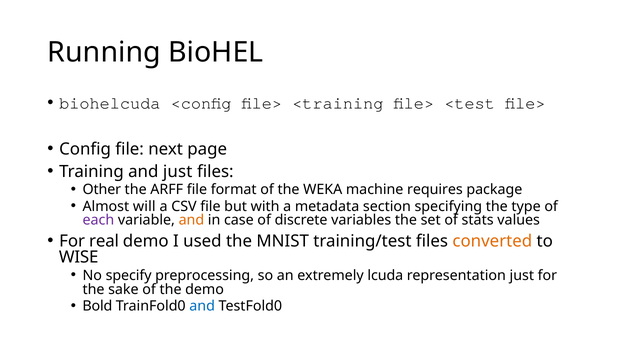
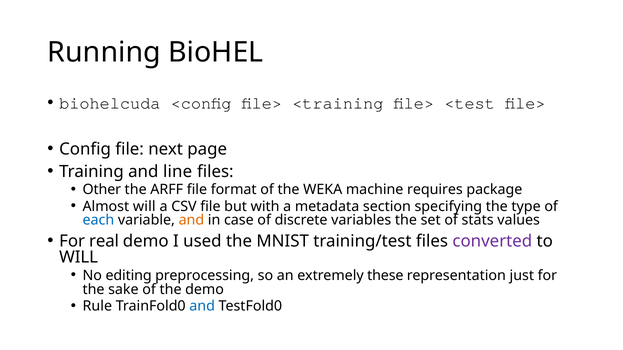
and just: just -> line
each colour: purple -> blue
converted colour: orange -> purple
WISE at (79, 258): WISE -> WILL
specify: specify -> editing
lcuda: lcuda -> these
Bold: Bold -> Rule
